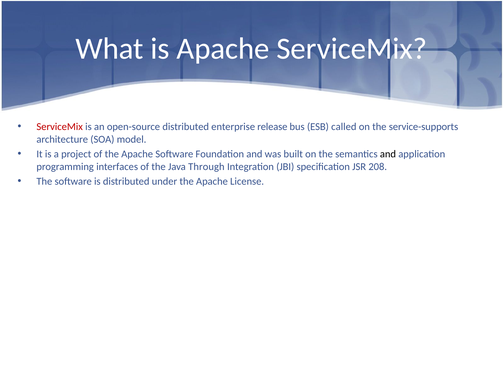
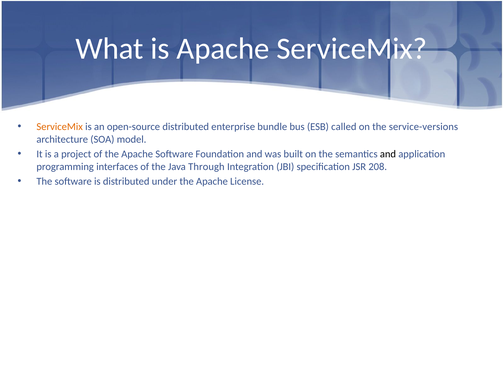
ServiceMix at (60, 127) colour: red -> orange
release: release -> bundle
service-supports: service-supports -> service-versions
